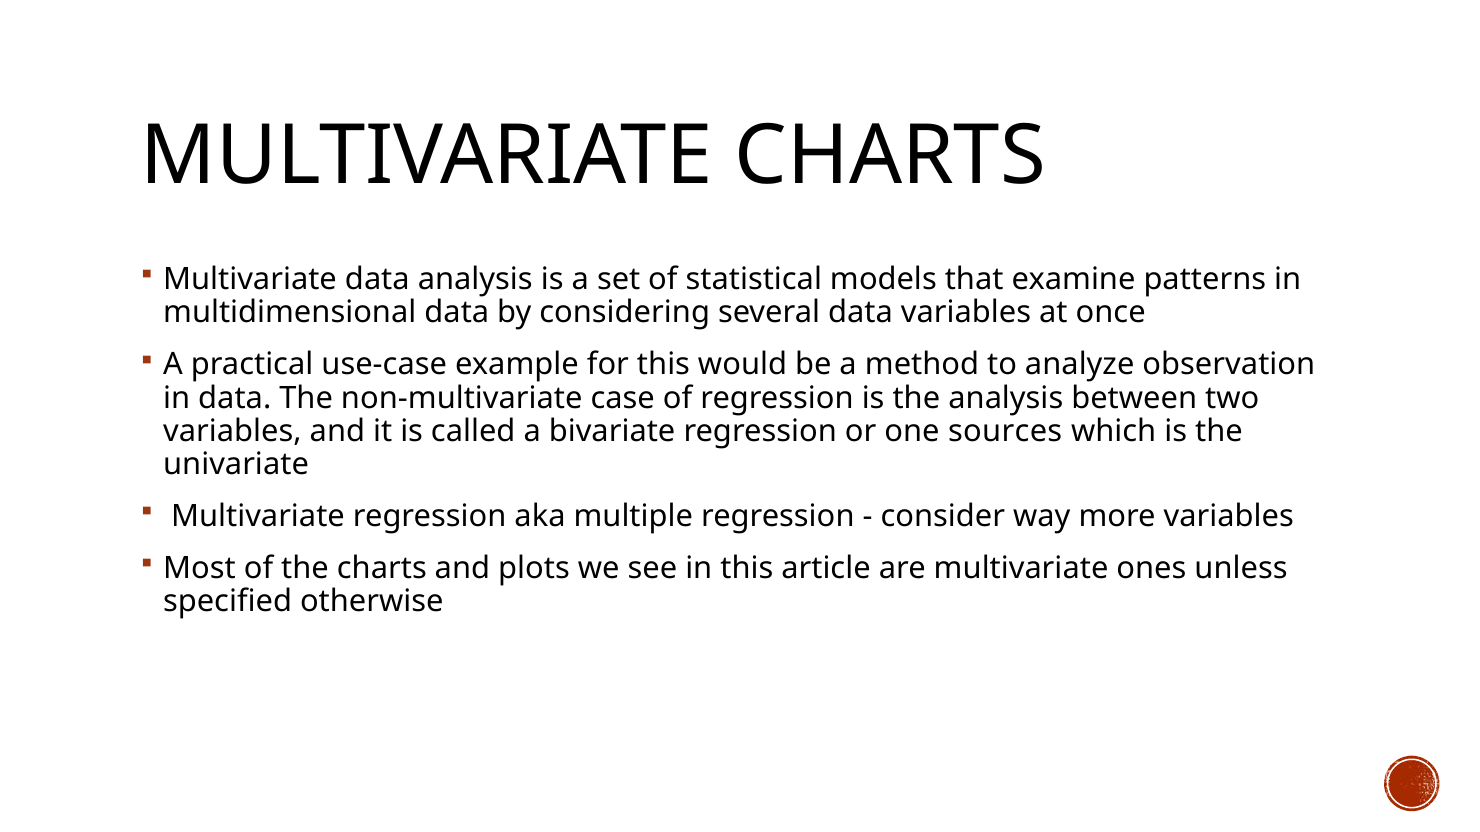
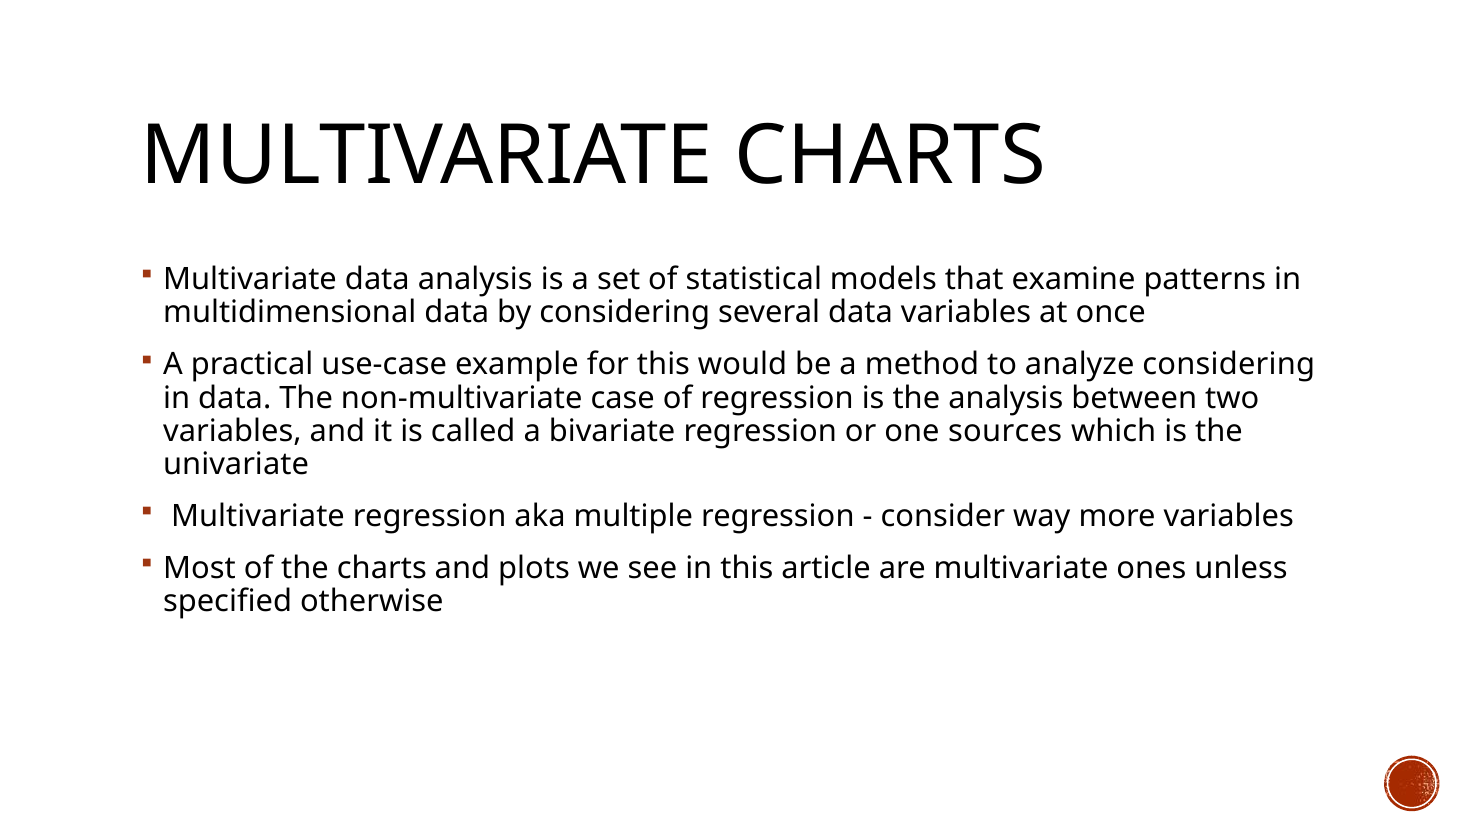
analyze observation: observation -> considering
